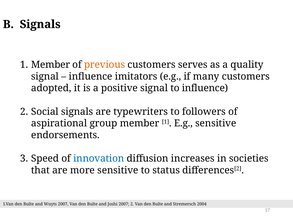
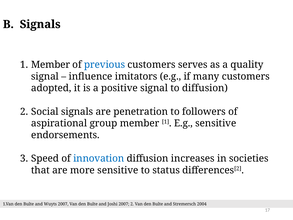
previous colour: orange -> blue
to influence: influence -> diffusion
typewriters: typewriters -> penetration
